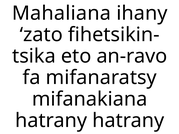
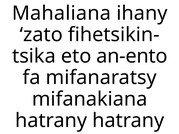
an-ravo: an-ravo -> an-ento
